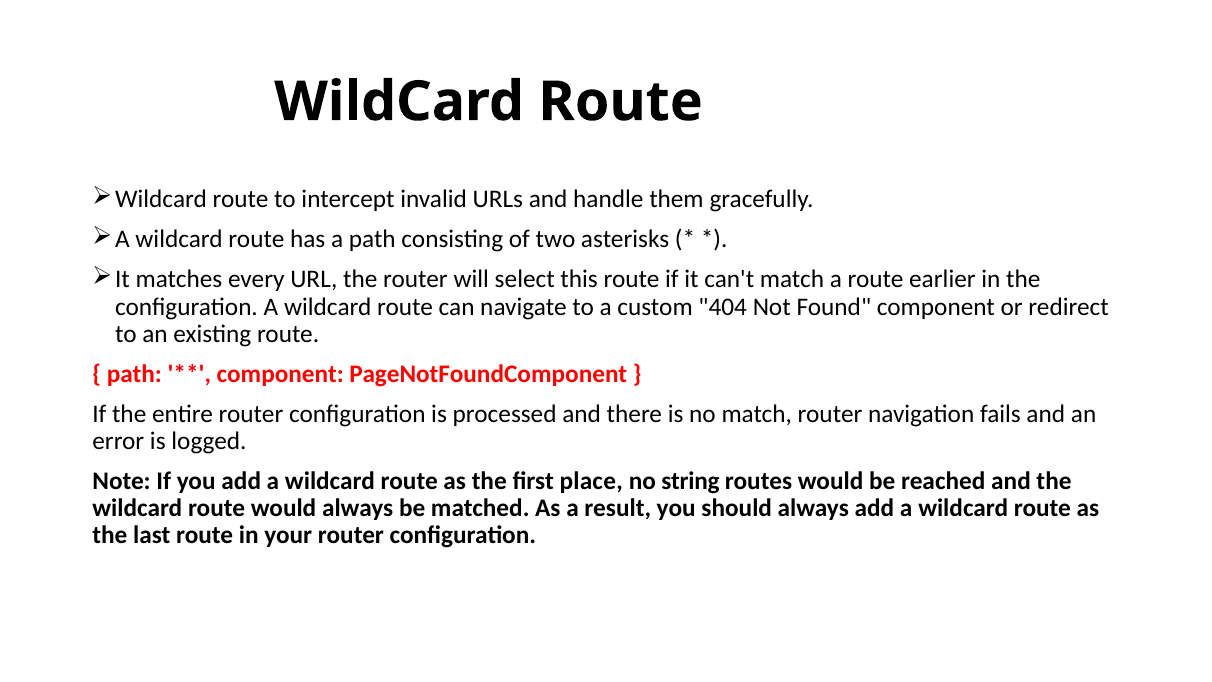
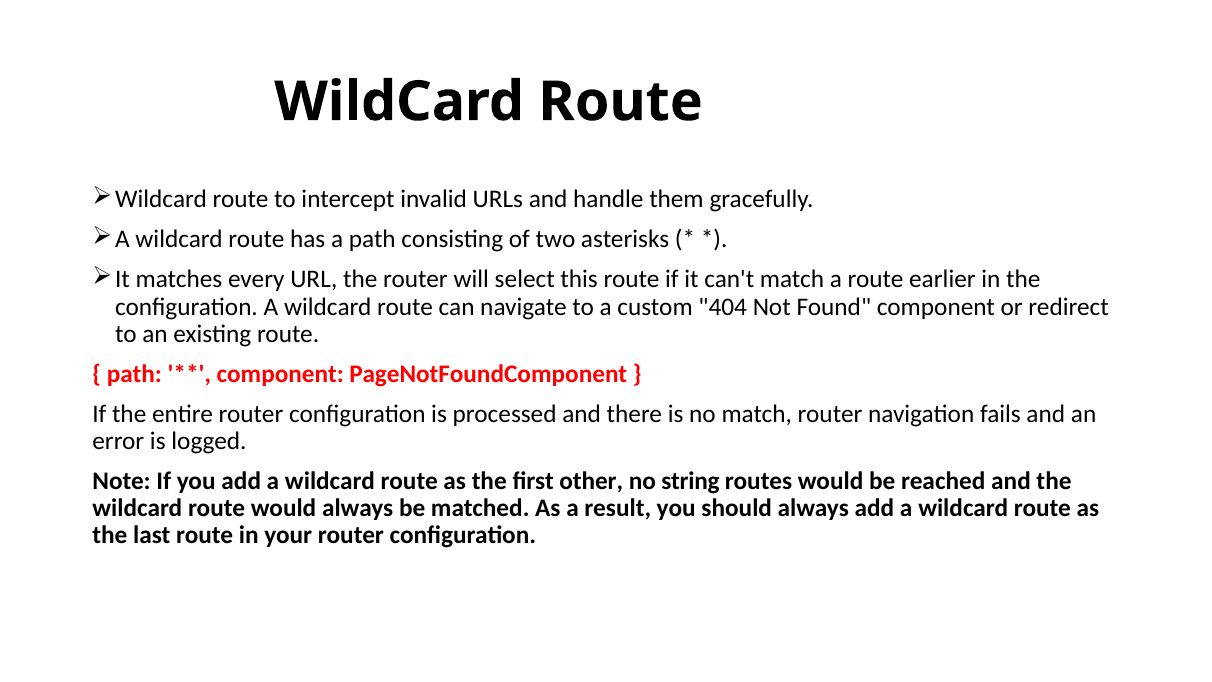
place: place -> other
